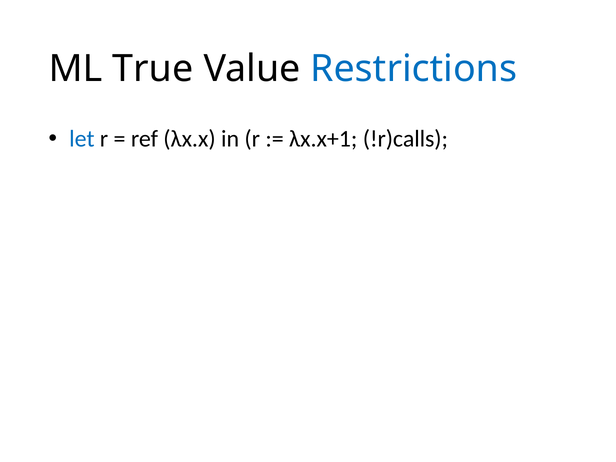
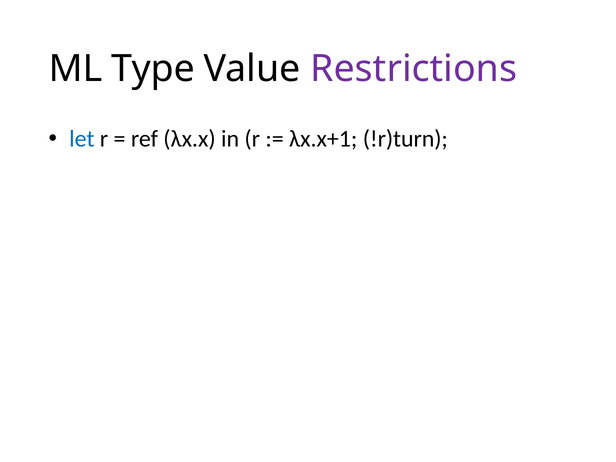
True: True -> Type
Restrictions colour: blue -> purple
!r)calls: !r)calls -> !r)turn
